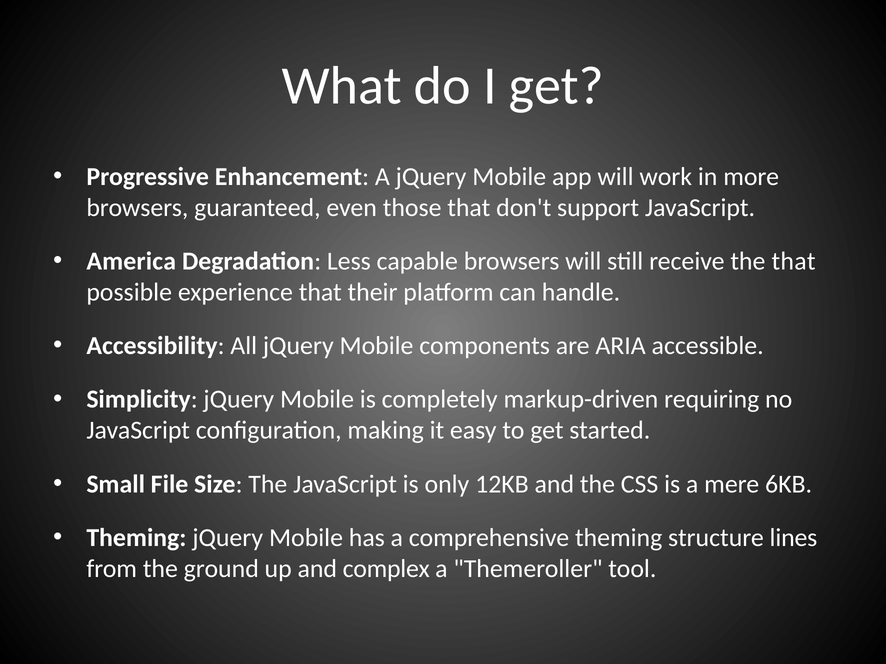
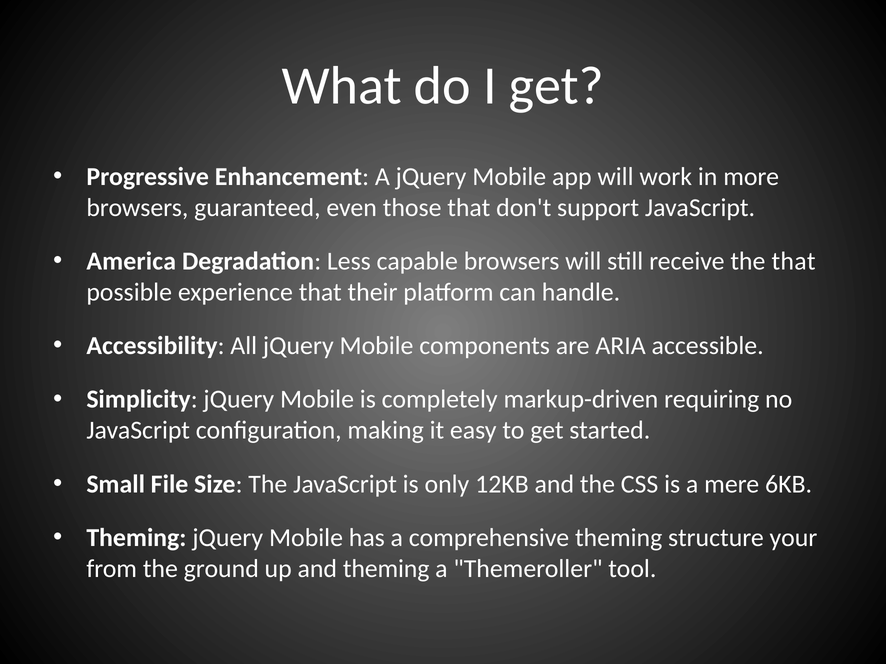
lines: lines -> your
and complex: complex -> theming
